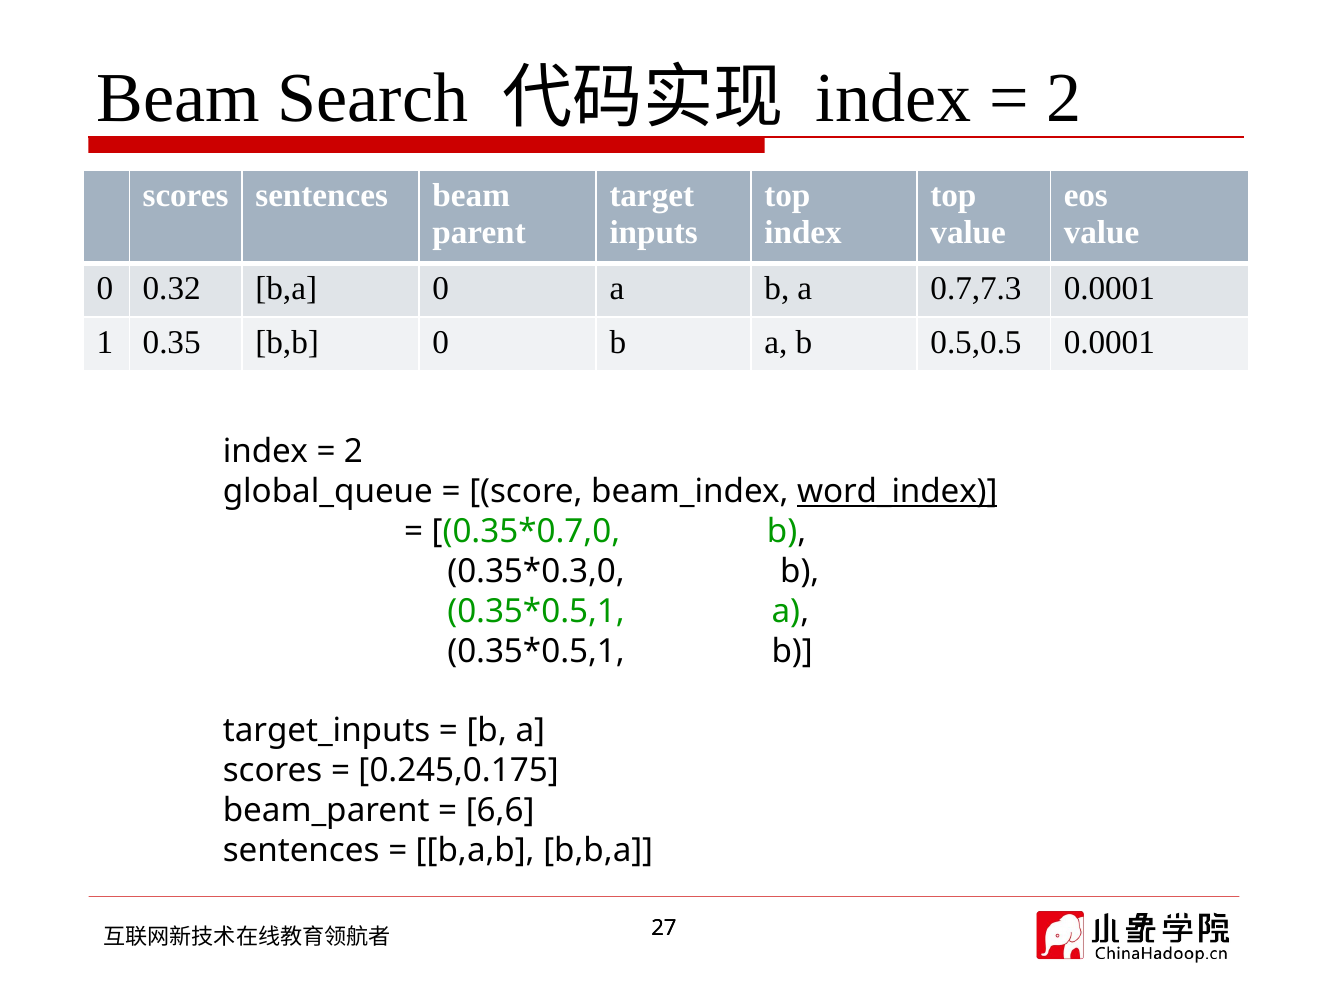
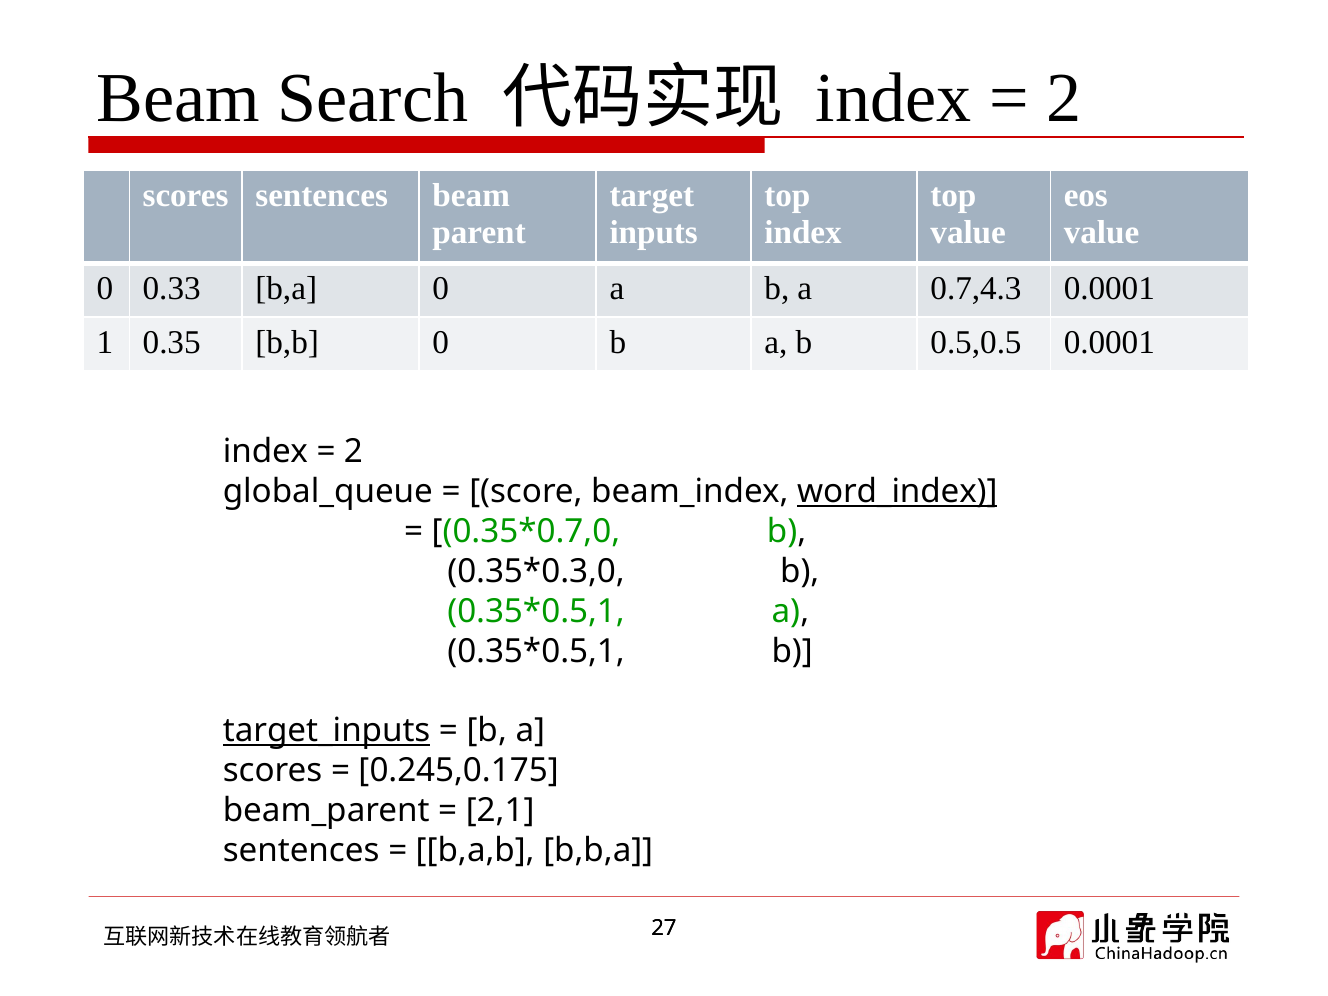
0.32: 0.32 -> 0.33
0.7,7.3: 0.7,7.3 -> 0.7,4.3
target_inputs underline: none -> present
6,6: 6,6 -> 2,1
